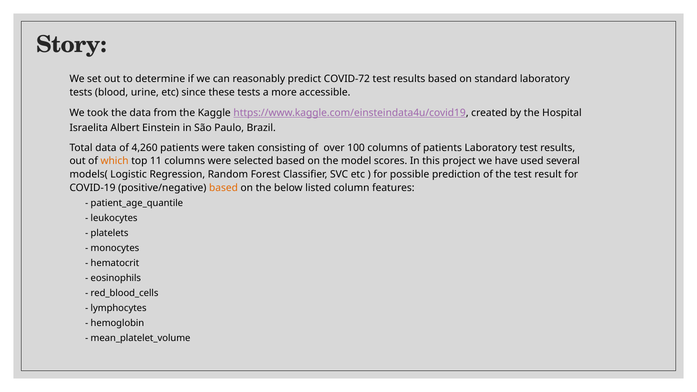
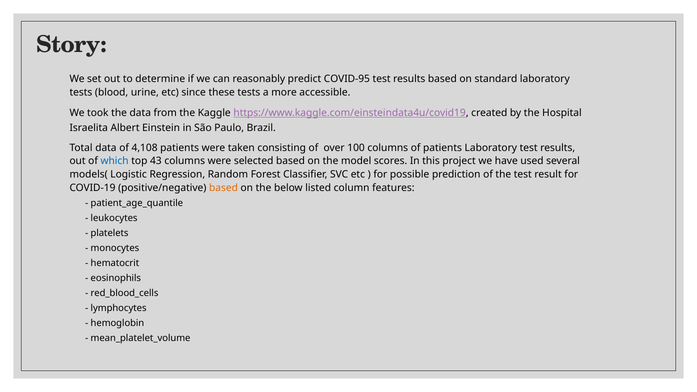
COVID-72: COVID-72 -> COVID-95
4,260: 4,260 -> 4,108
which colour: orange -> blue
11: 11 -> 43
